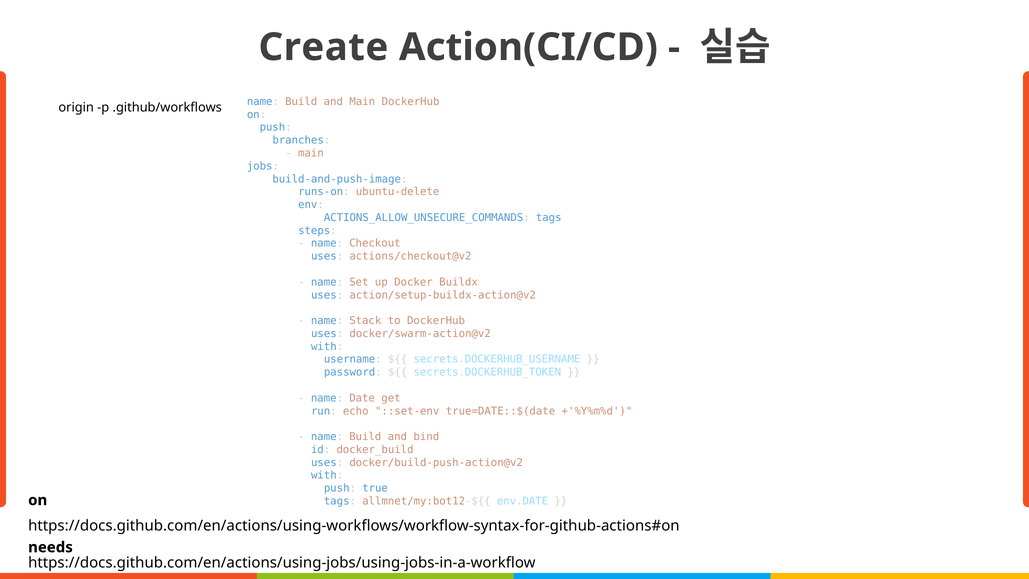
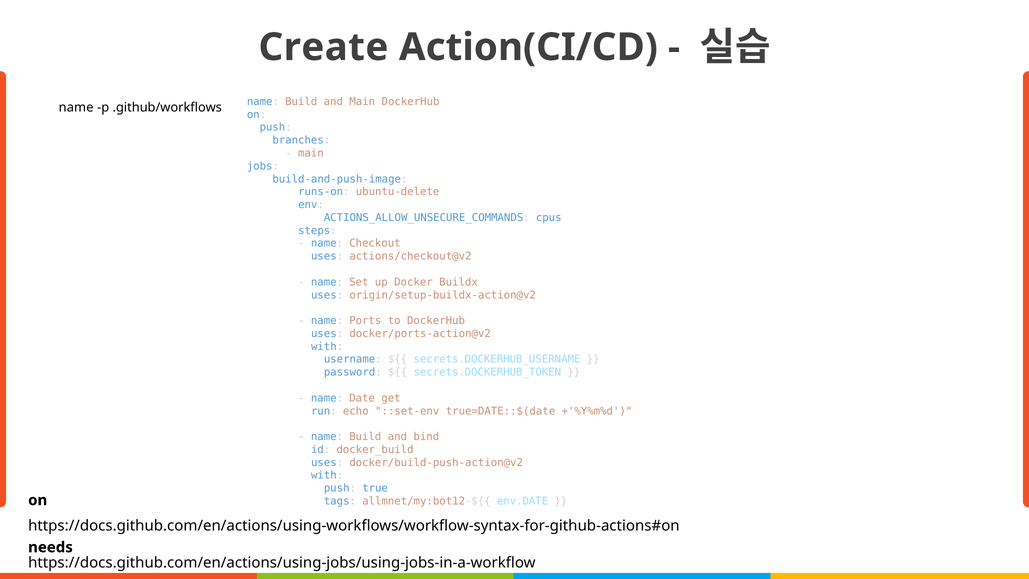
origin at (76, 107): origin -> name
ACTIONS_ALLOW_UNSECURE_COMMANDS tags: tags -> cpus
action/setup-buildx-action@v2: action/setup-buildx-action@v2 -> origin/setup-buildx-action@v2
Stack: Stack -> Ports
docker/swarm-action@v2: docker/swarm-action@v2 -> docker/ports-action@v2
